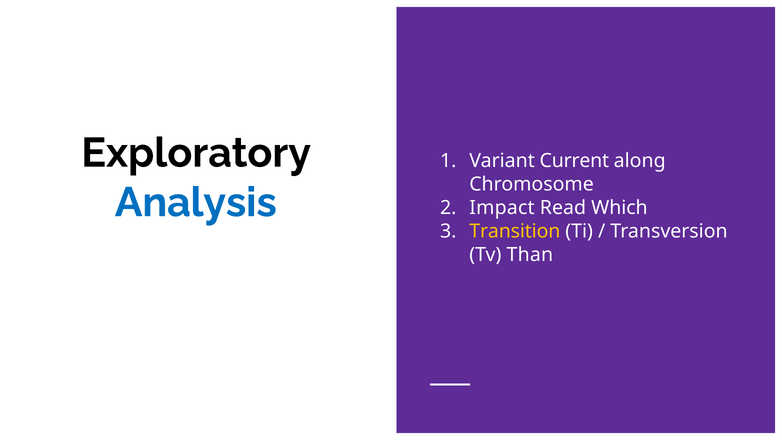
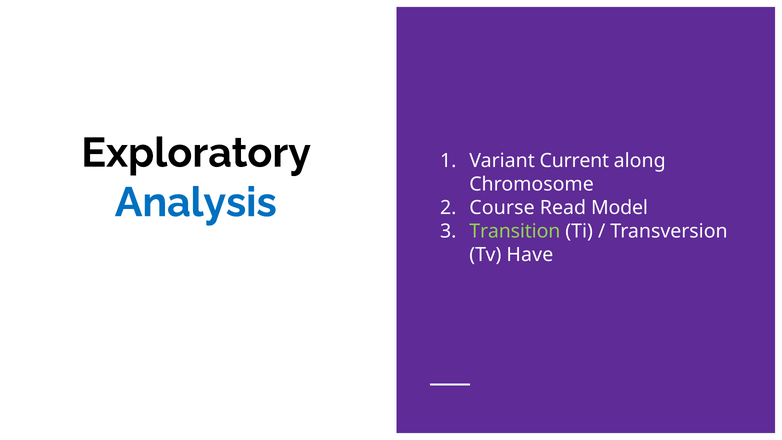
Impact: Impact -> Course
Which: Which -> Model
Transition colour: yellow -> light green
Than: Than -> Have
